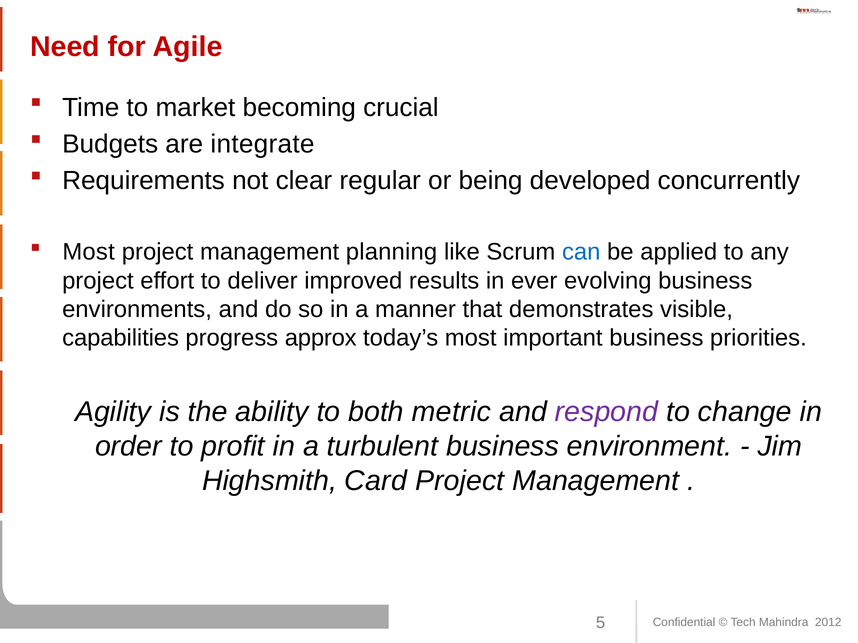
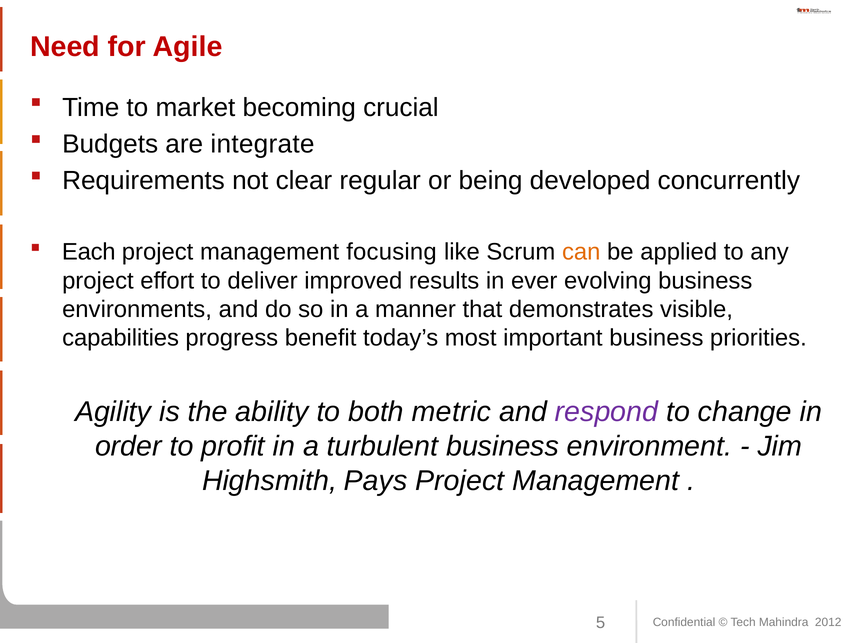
Most at (89, 252): Most -> Each
planning: planning -> focusing
can colour: blue -> orange
approx: approx -> benefit
Card: Card -> Pays
